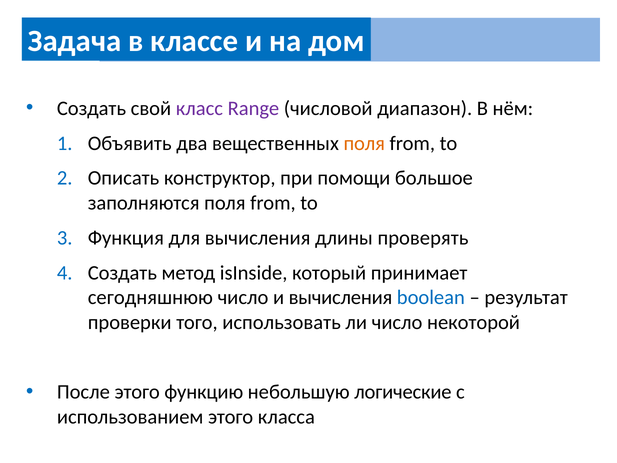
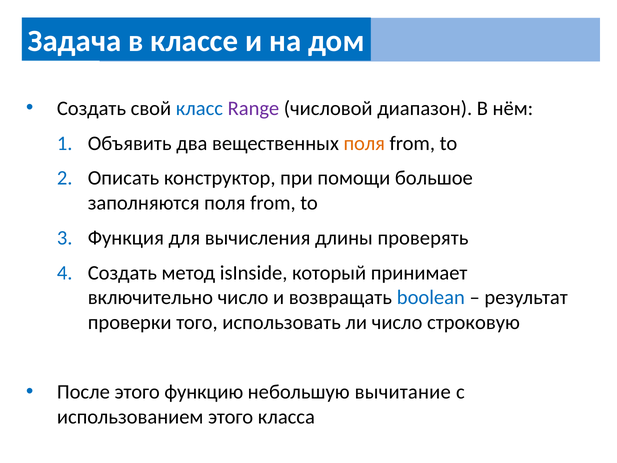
класс colour: purple -> blue
сегодняшнюю: сегодняшнюю -> включительно
и вычисления: вычисления -> возвращать
некоторой: некоторой -> строковую
логические: логические -> вычитание
